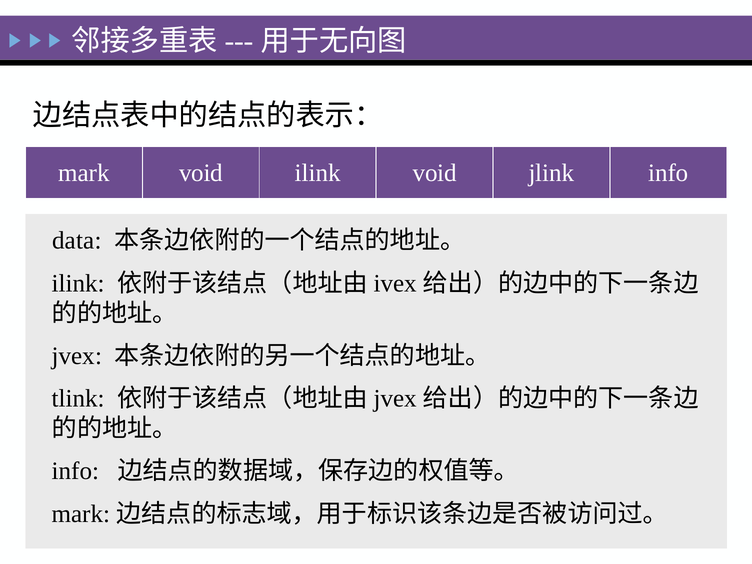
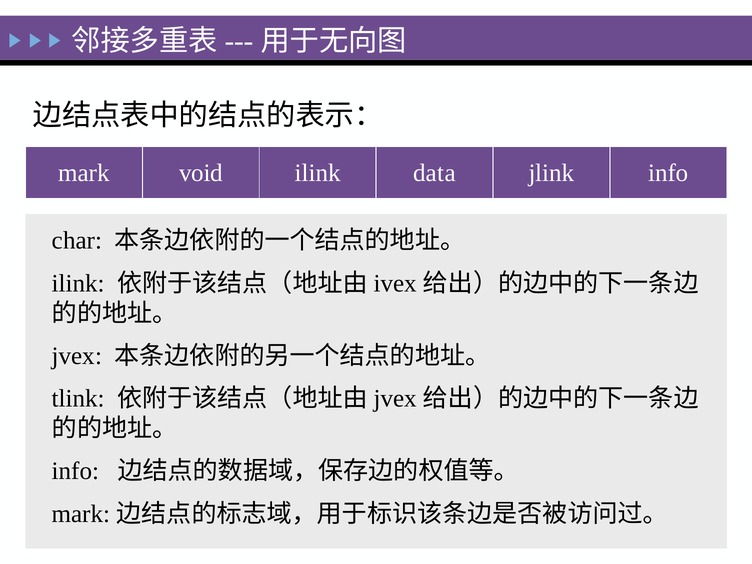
ilink void: void -> data
data: data -> char
